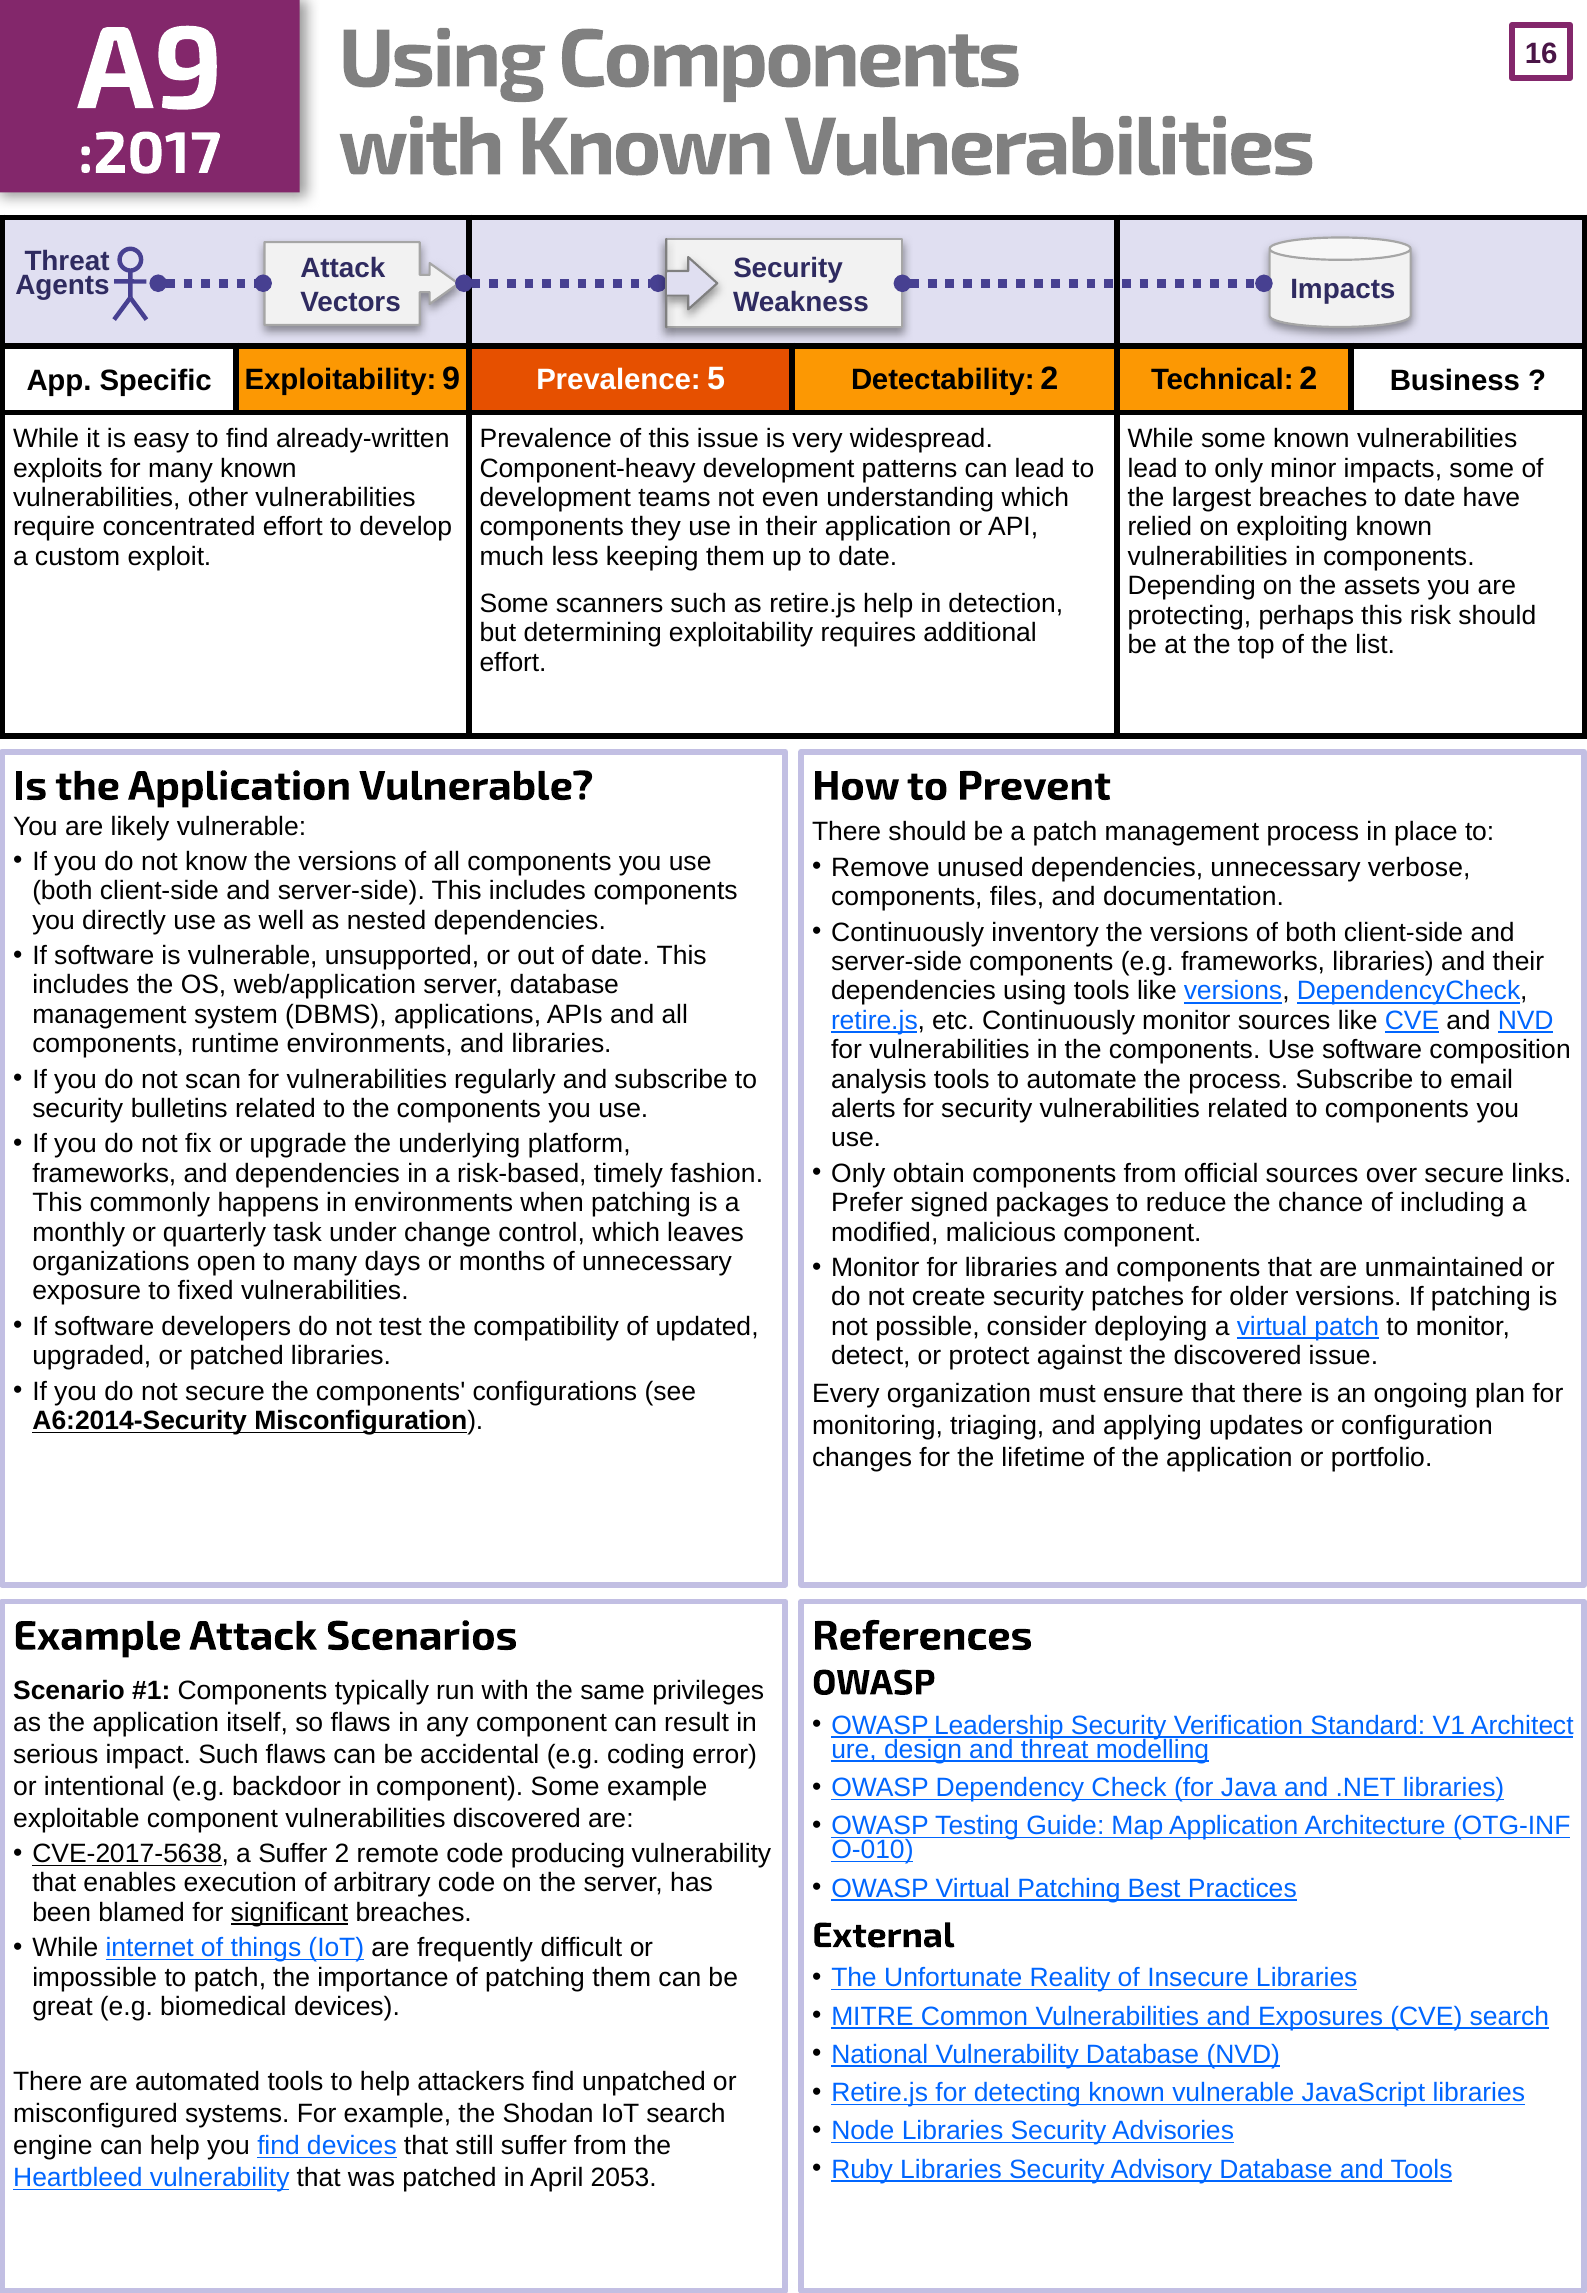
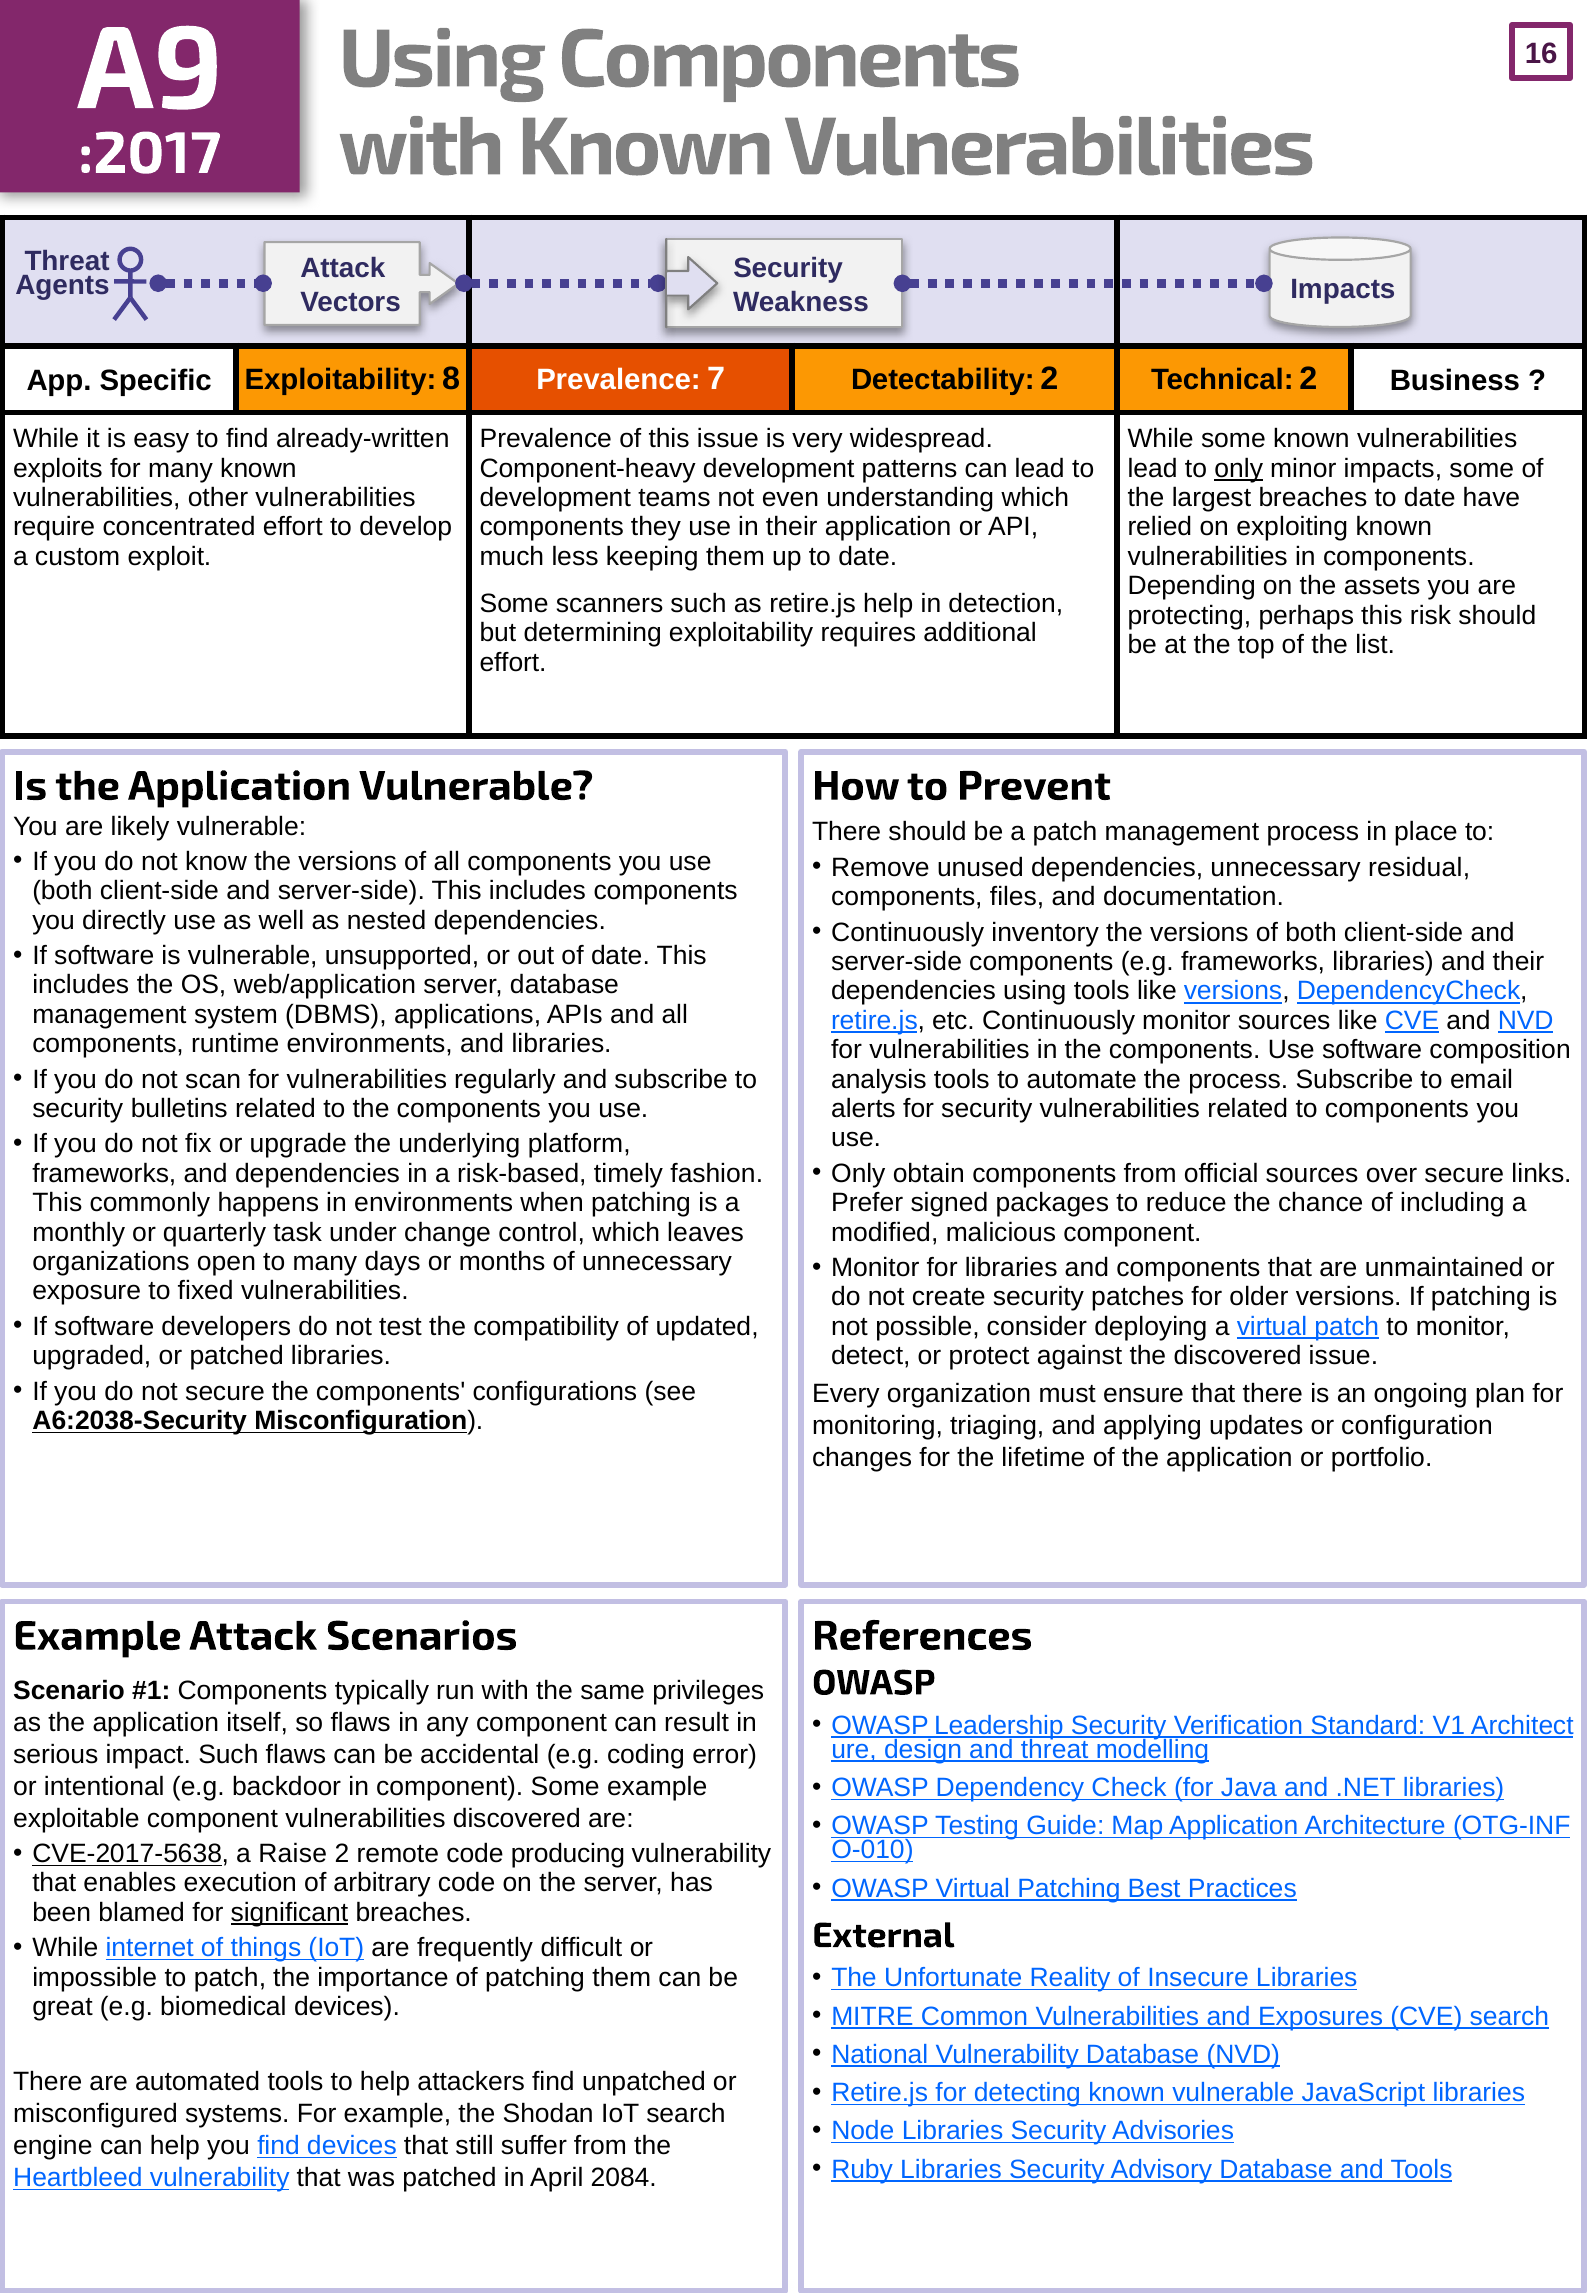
9: 9 -> 8
5: 5 -> 7
only at (1239, 468) underline: none -> present
verbose: verbose -> residual
A6:2014-Security: A6:2014-Security -> A6:2038-Security
a Suffer: Suffer -> Raise
2053: 2053 -> 2084
